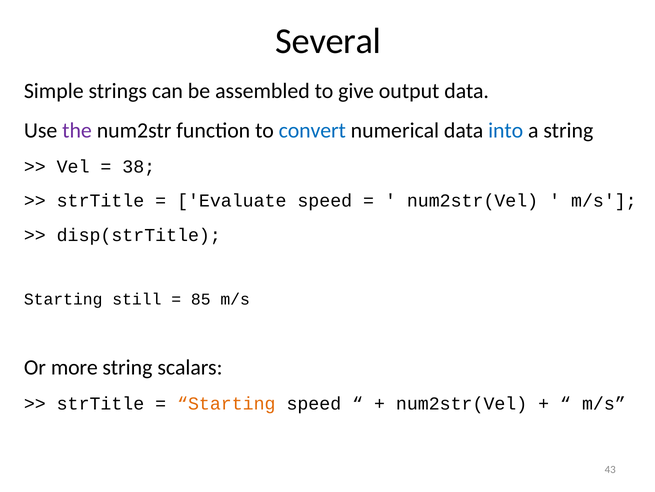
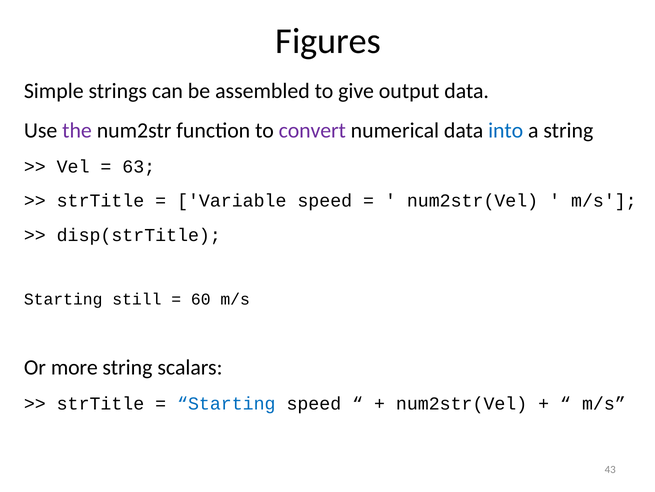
Several: Several -> Figures
convert colour: blue -> purple
38: 38 -> 63
Evaluate: Evaluate -> Variable
85: 85 -> 60
Starting at (226, 403) colour: orange -> blue
